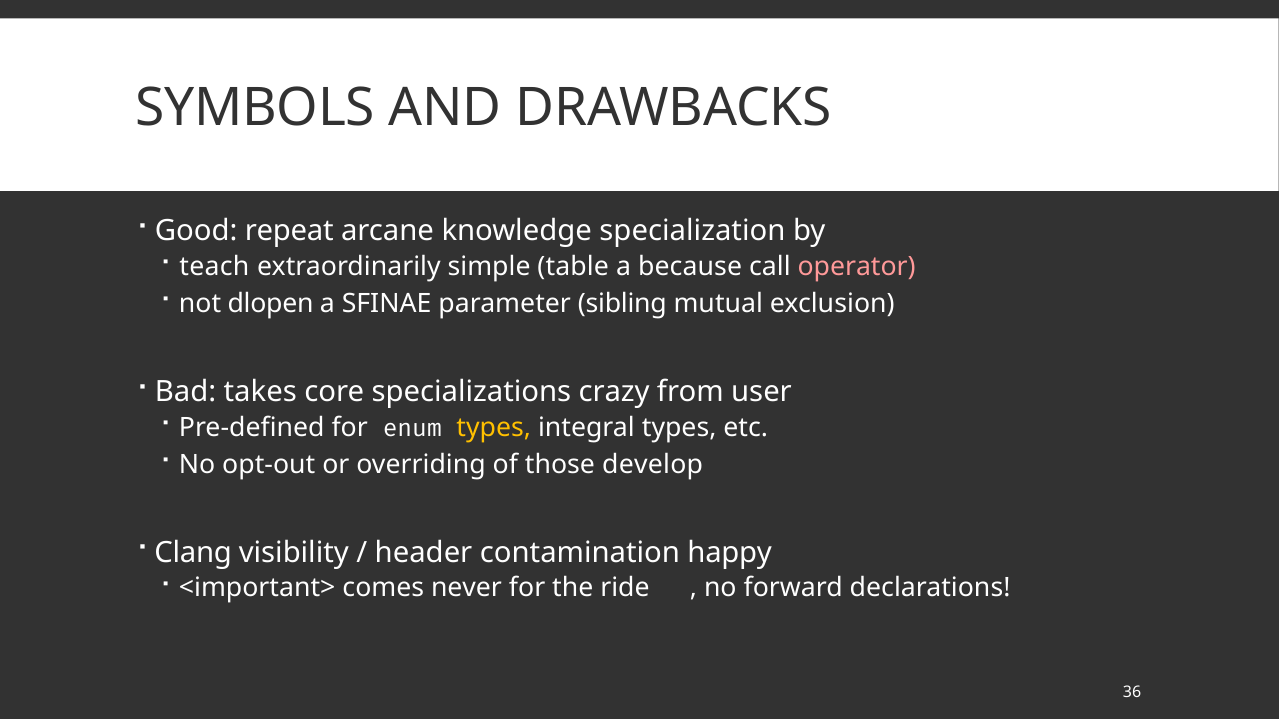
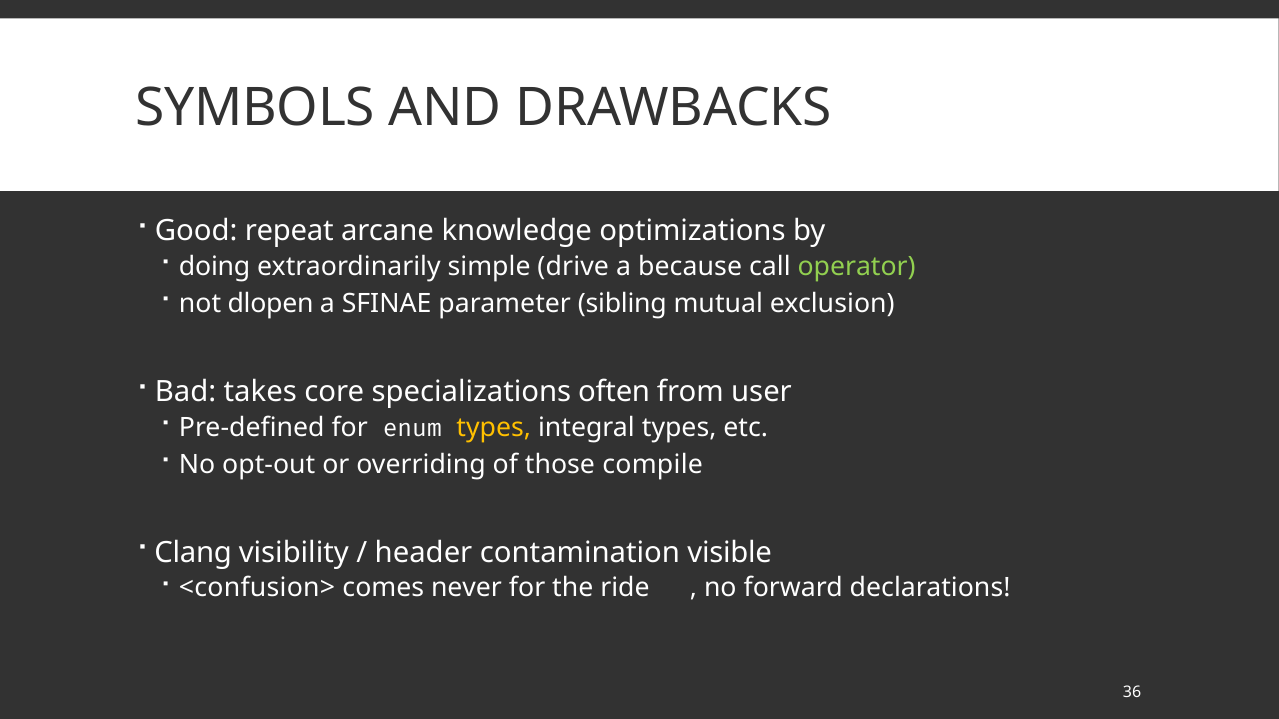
specialization: specialization -> optimizations
teach: teach -> doing
table: table -> drive
operator colour: pink -> light green
crazy: crazy -> often
develop: develop -> compile
happy: happy -> visible
<important>: <important> -> <confusion>
